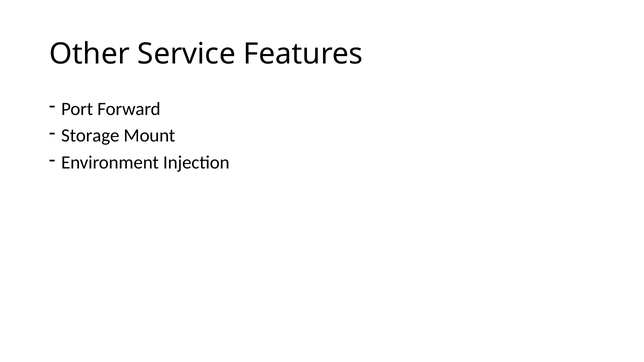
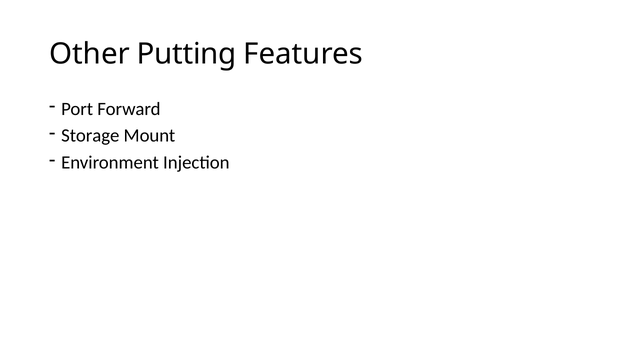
Service: Service -> Putting
